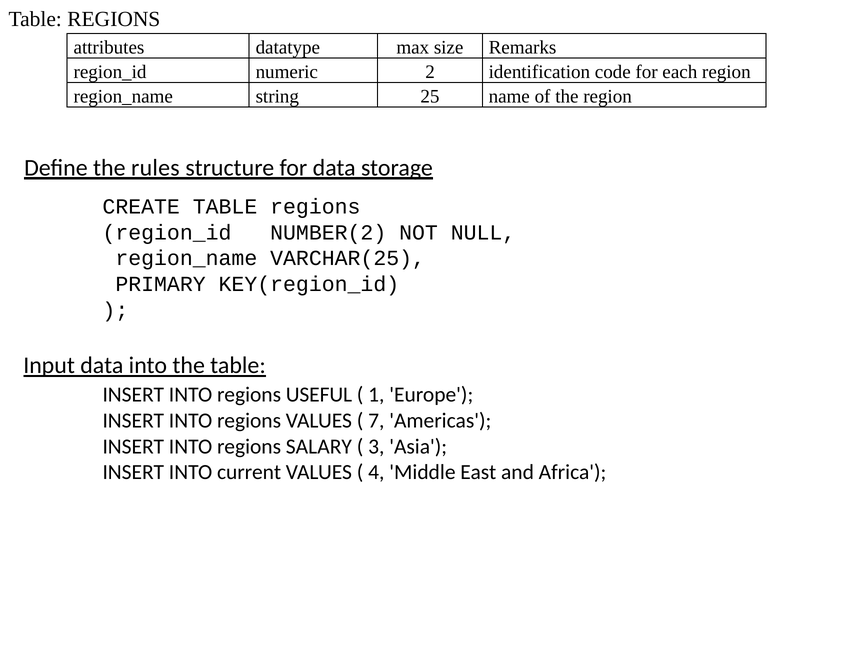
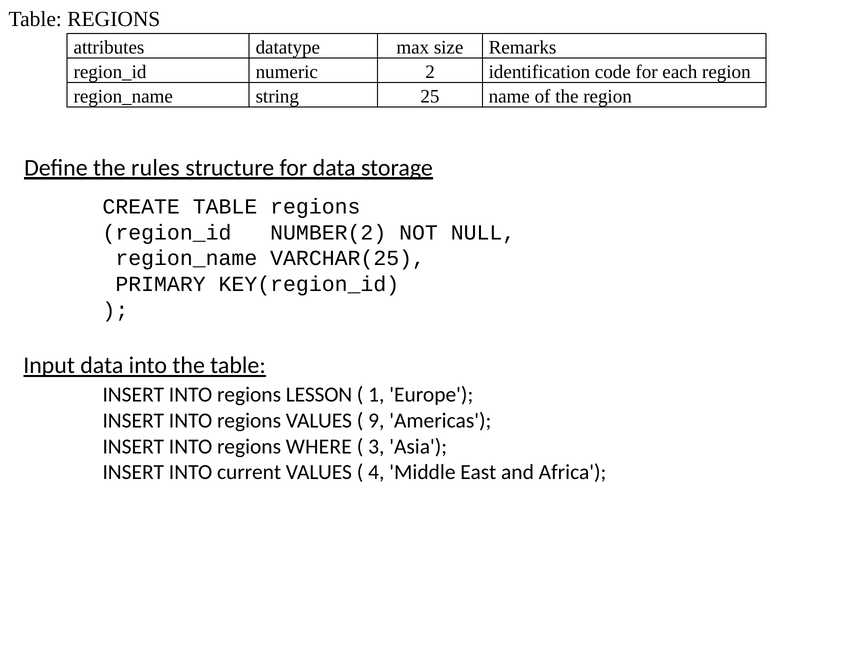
USEFUL: USEFUL -> LESSON
7: 7 -> 9
SALARY: SALARY -> WHERE
